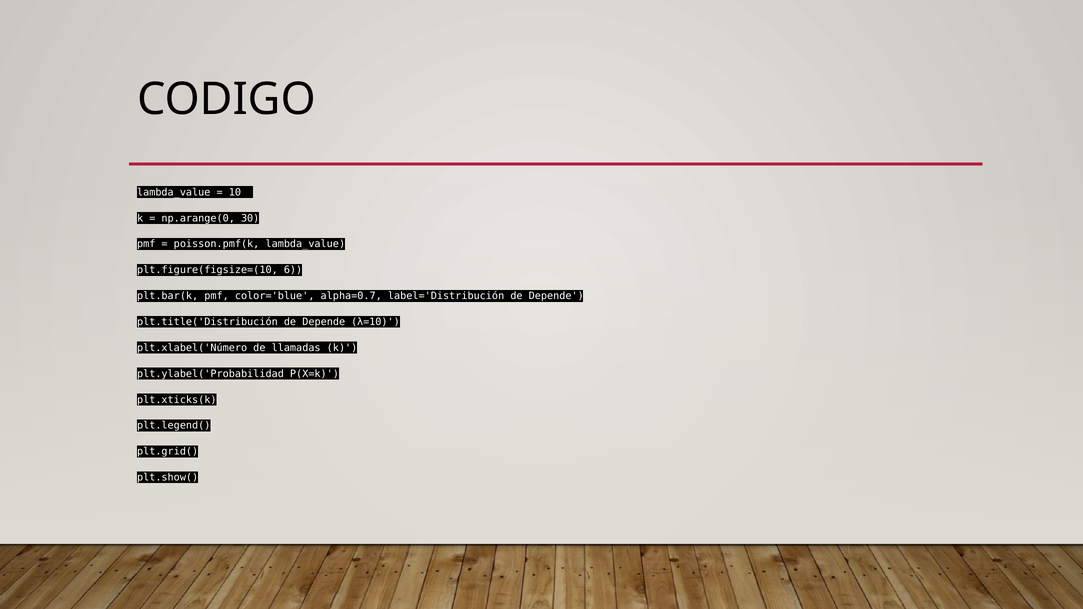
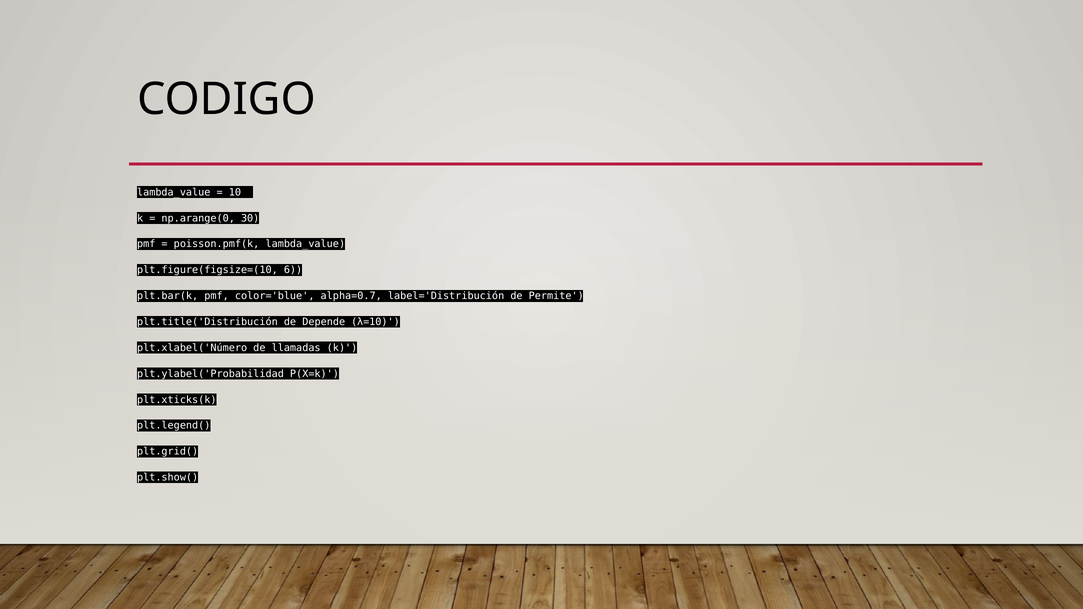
label='Distribución de Depende: Depende -> Permite
